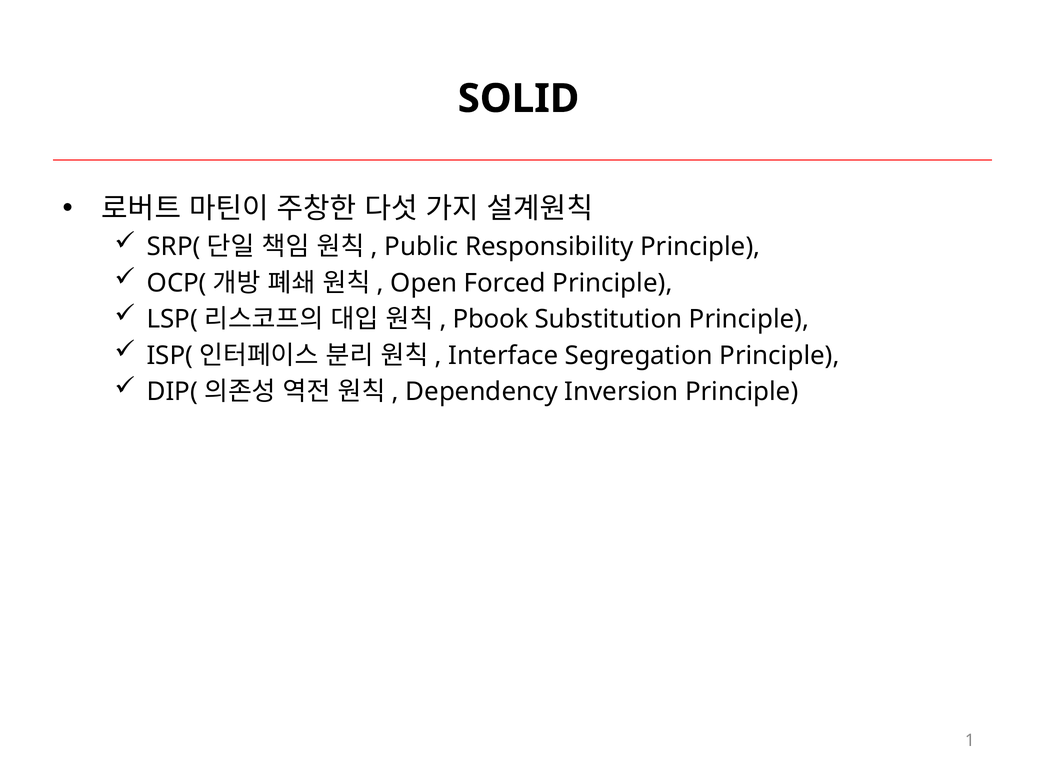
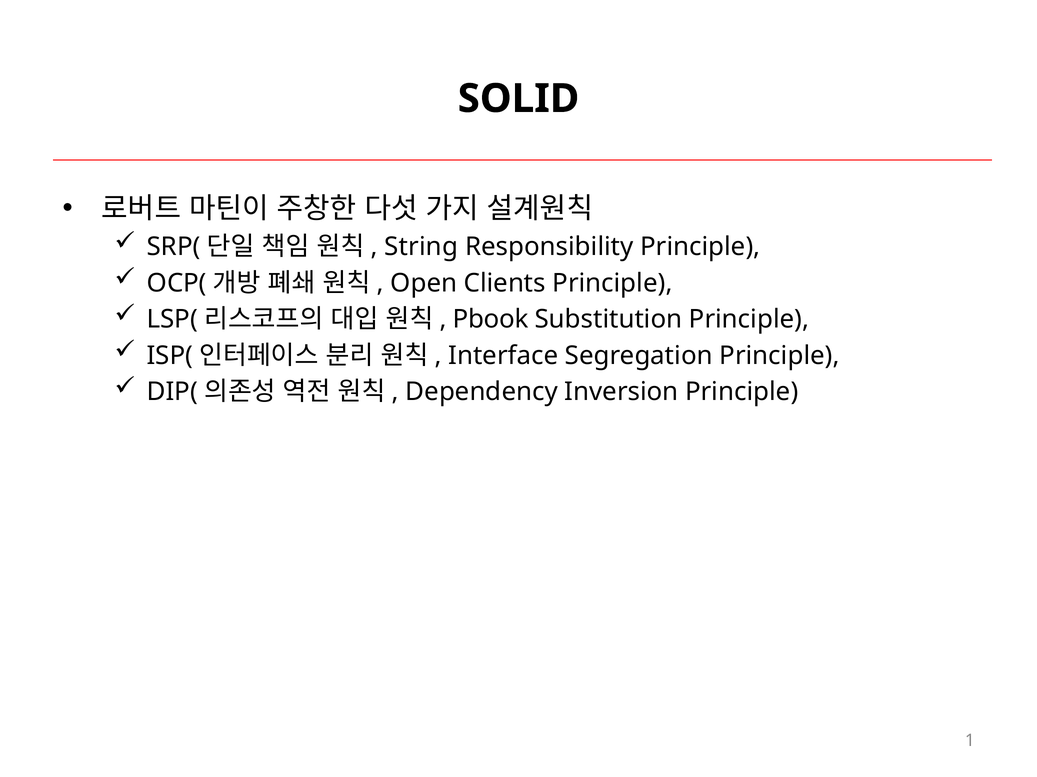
Public: Public -> String
Forced: Forced -> Clients
